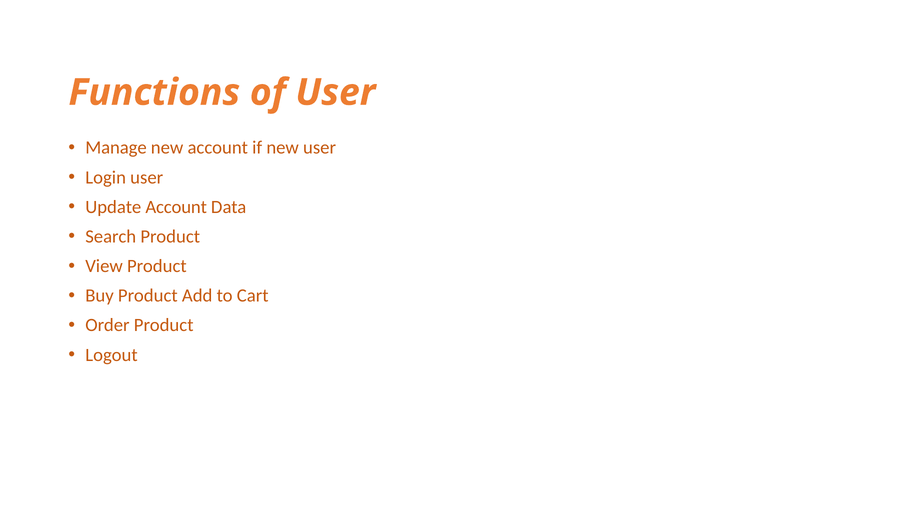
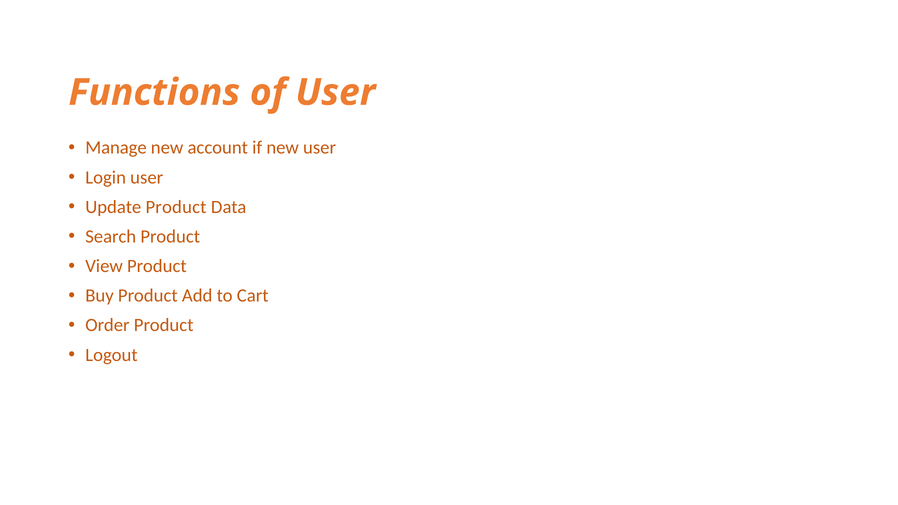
Update Account: Account -> Product
